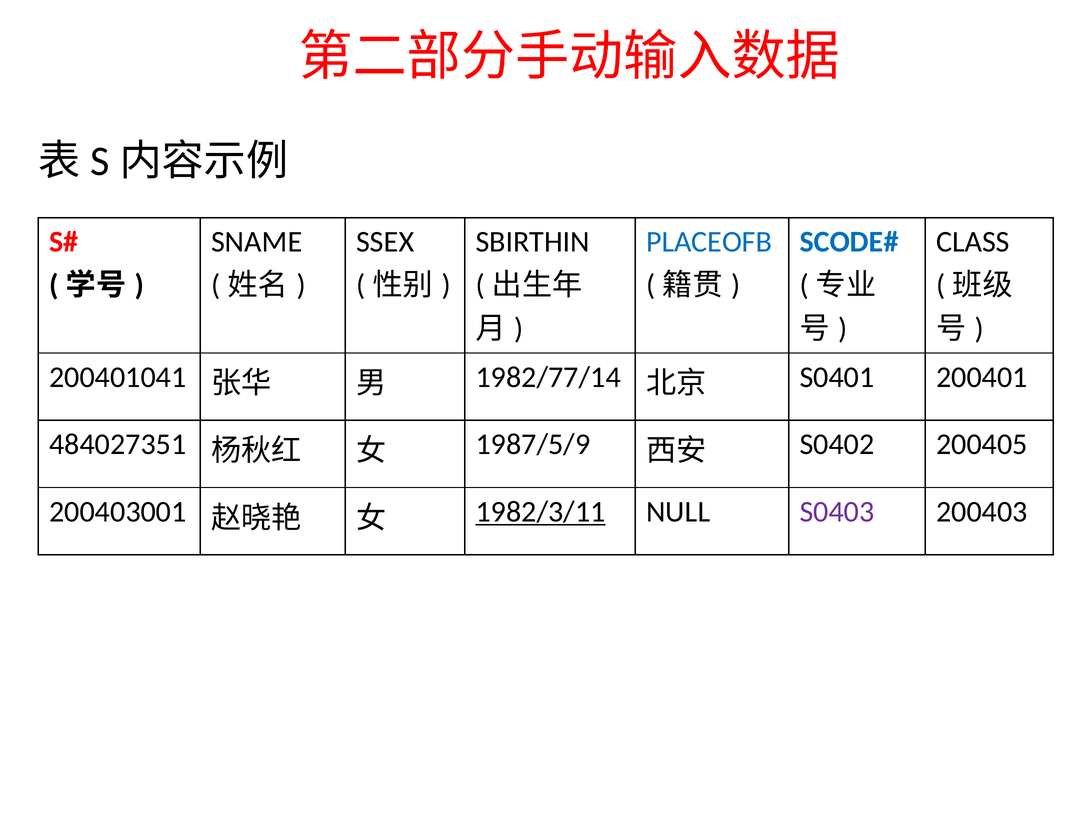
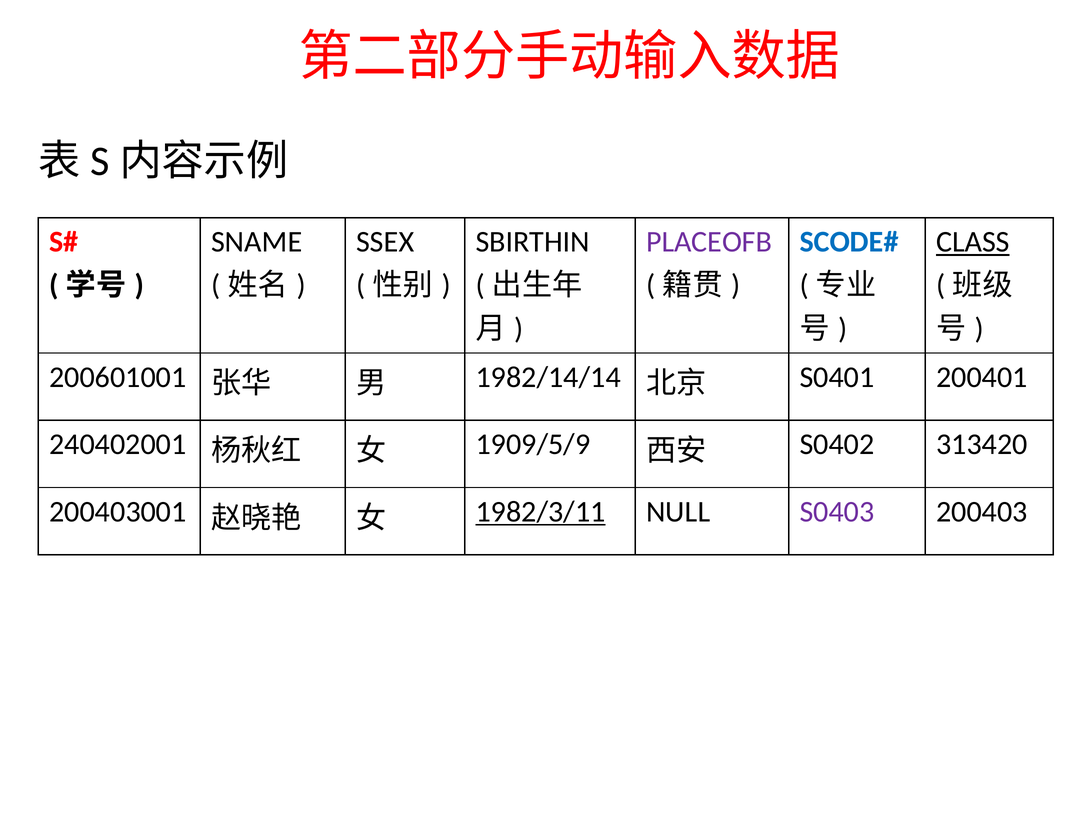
PLACEOFB colour: blue -> purple
CLASS underline: none -> present
200401041: 200401041 -> 200601001
1982/77/14: 1982/77/14 -> 1982/14/14
484027351: 484027351 -> 240402001
1987/5/9: 1987/5/9 -> 1909/5/9
200405: 200405 -> 313420
